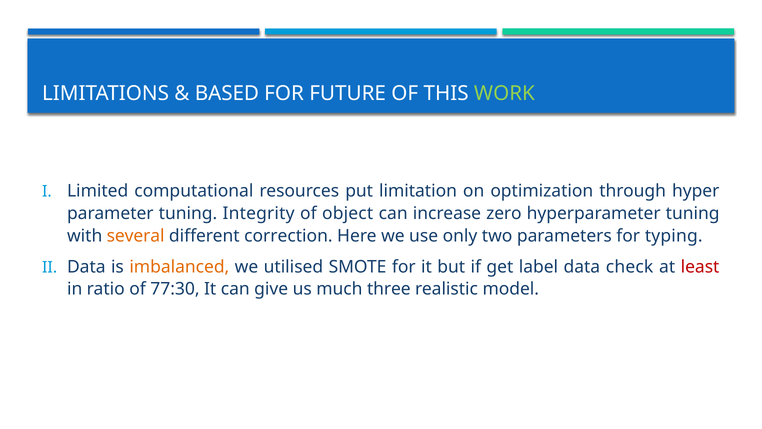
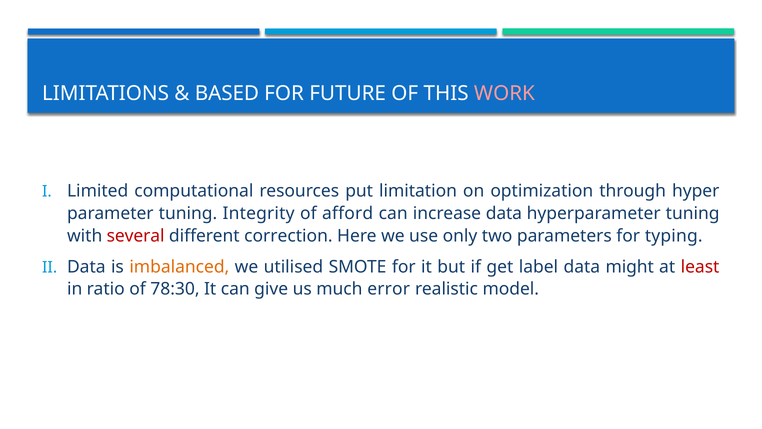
WORK colour: light green -> pink
object: object -> afford
increase zero: zero -> data
several colour: orange -> red
check: check -> might
77:30: 77:30 -> 78:30
three: three -> error
